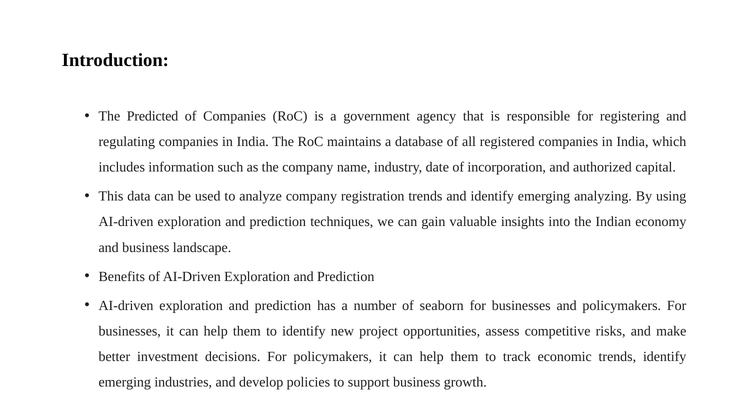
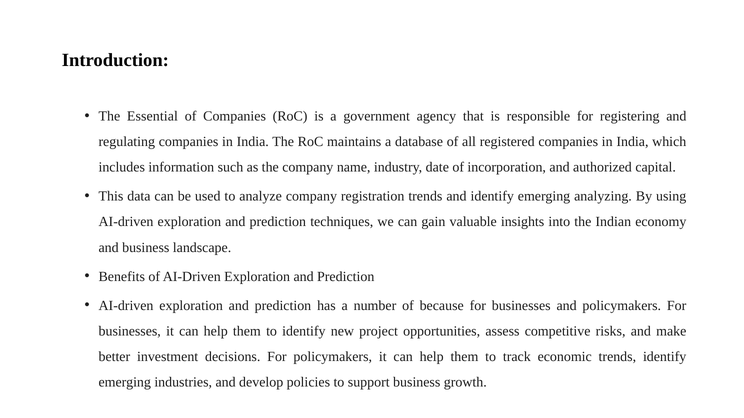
Predicted: Predicted -> Essential
seaborn: seaborn -> because
